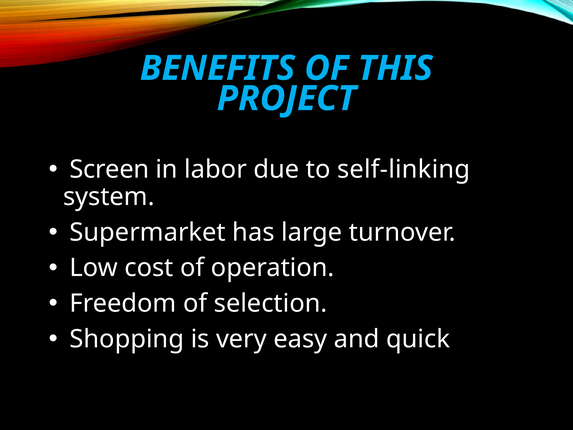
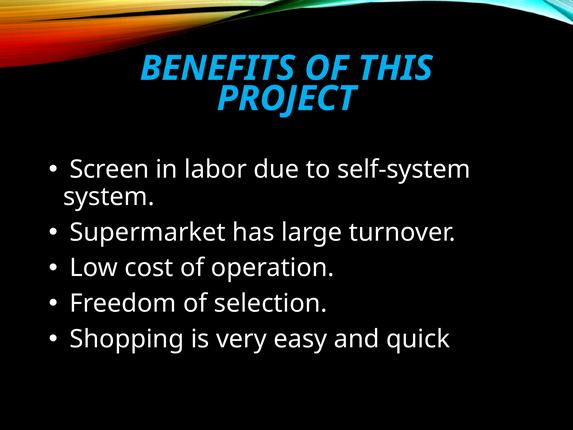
self-linking: self-linking -> self-system
